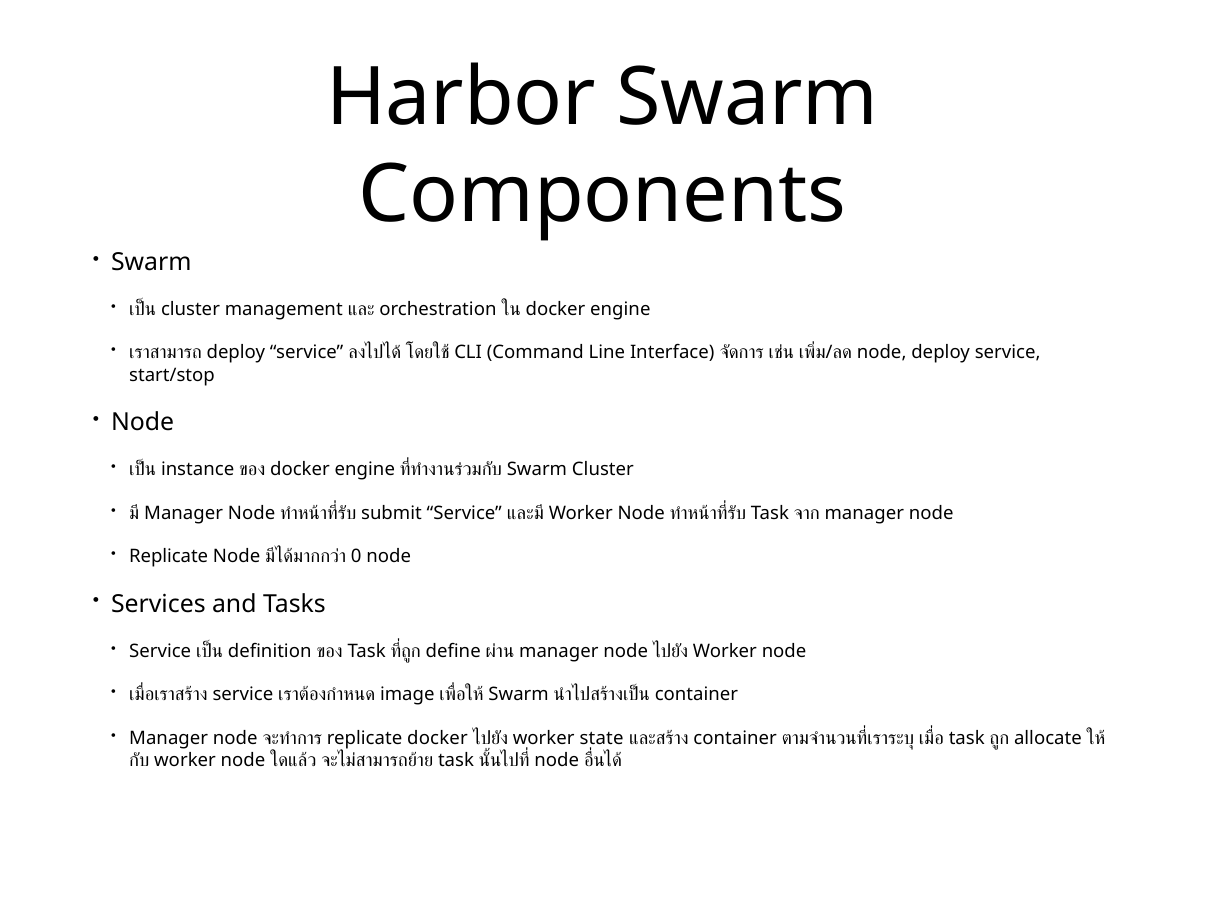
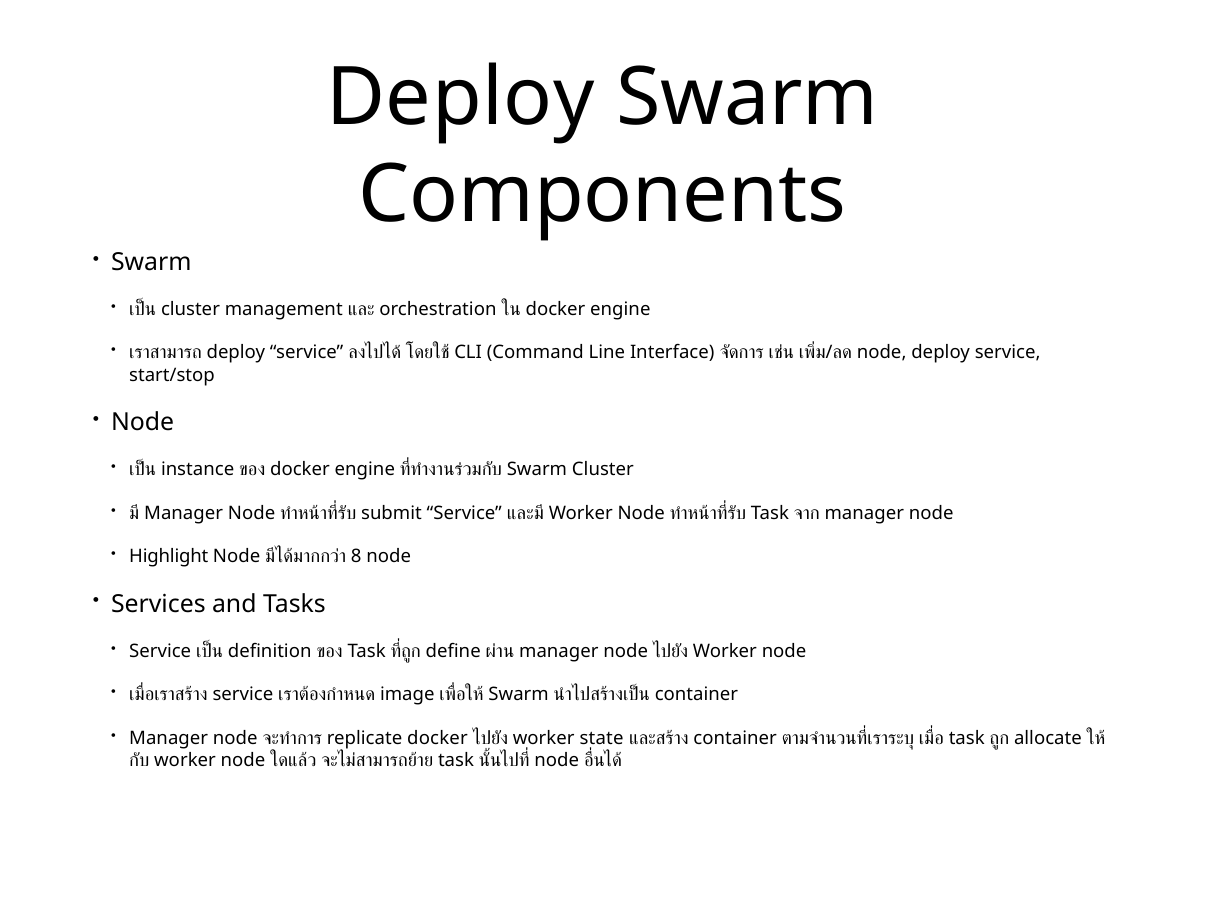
Harbor at (461, 98): Harbor -> Deploy
Replicate at (169, 557): Replicate -> Highlight
0: 0 -> 8
